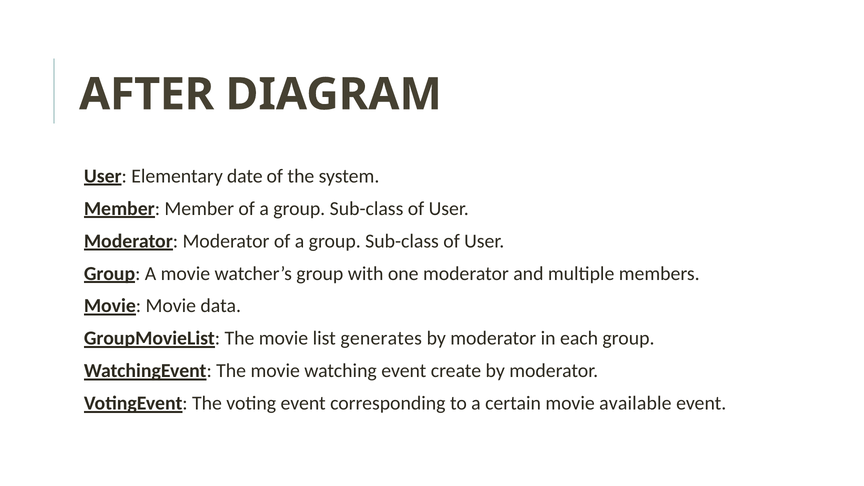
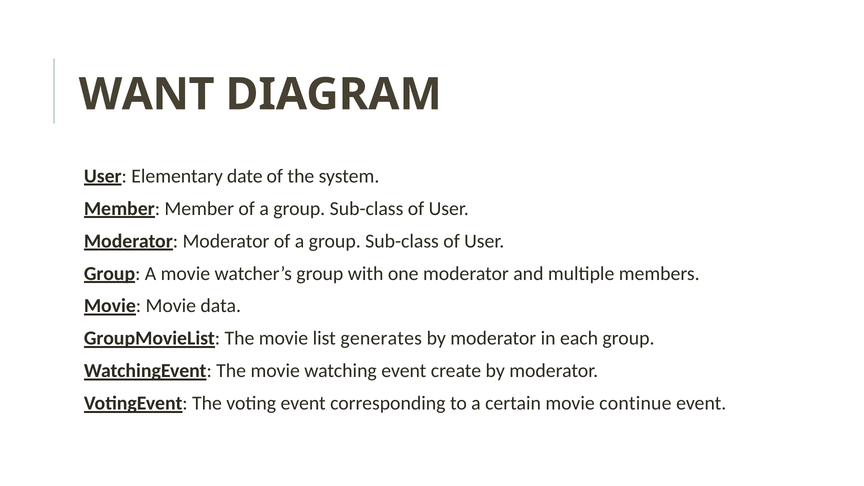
AFTER: AFTER -> WANT
available: available -> continue
